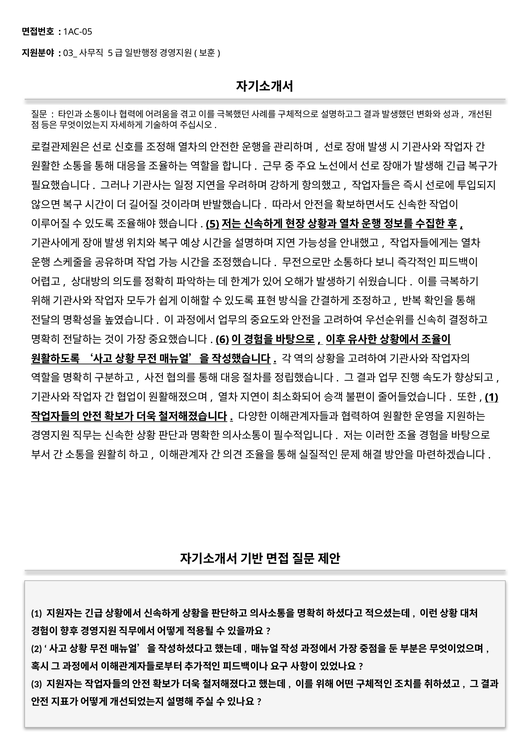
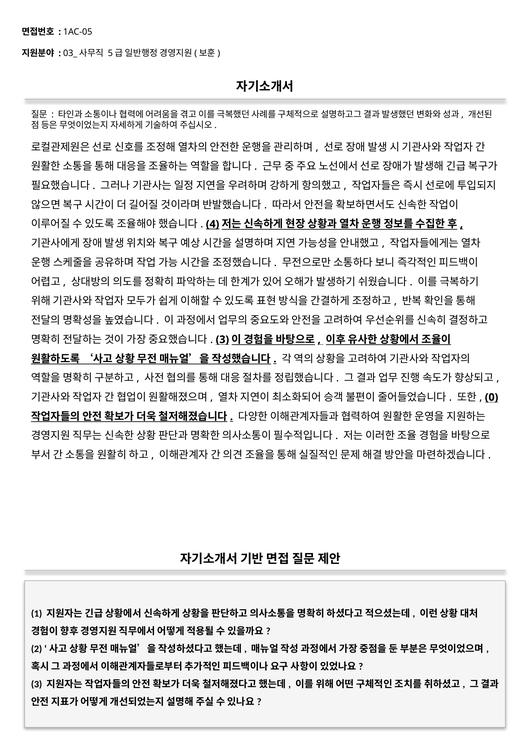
5: 5 -> 4
6 at (222, 339): 6 -> 3
1 at (492, 397): 1 -> 0
